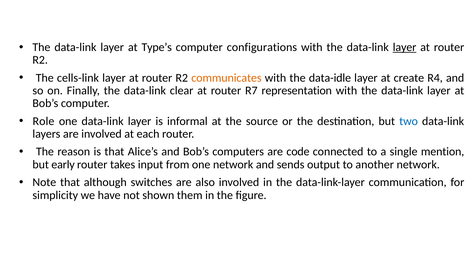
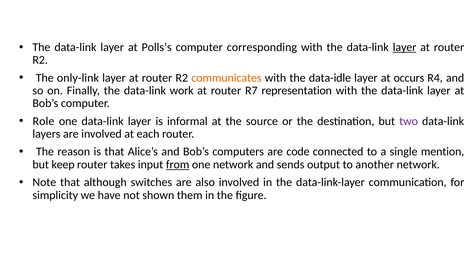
Type’s: Type’s -> Polls’s
configurations: configurations -> corresponding
cells-link: cells-link -> only-link
create: create -> occurs
clear: clear -> work
two colour: blue -> purple
early: early -> keep
from underline: none -> present
